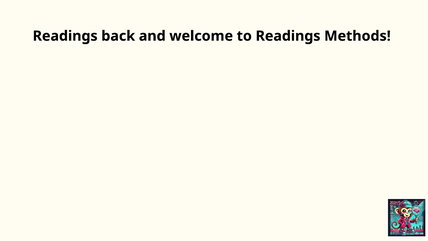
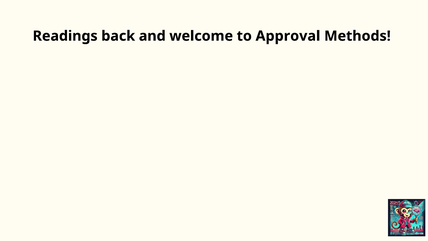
to Readings: Readings -> Approval
